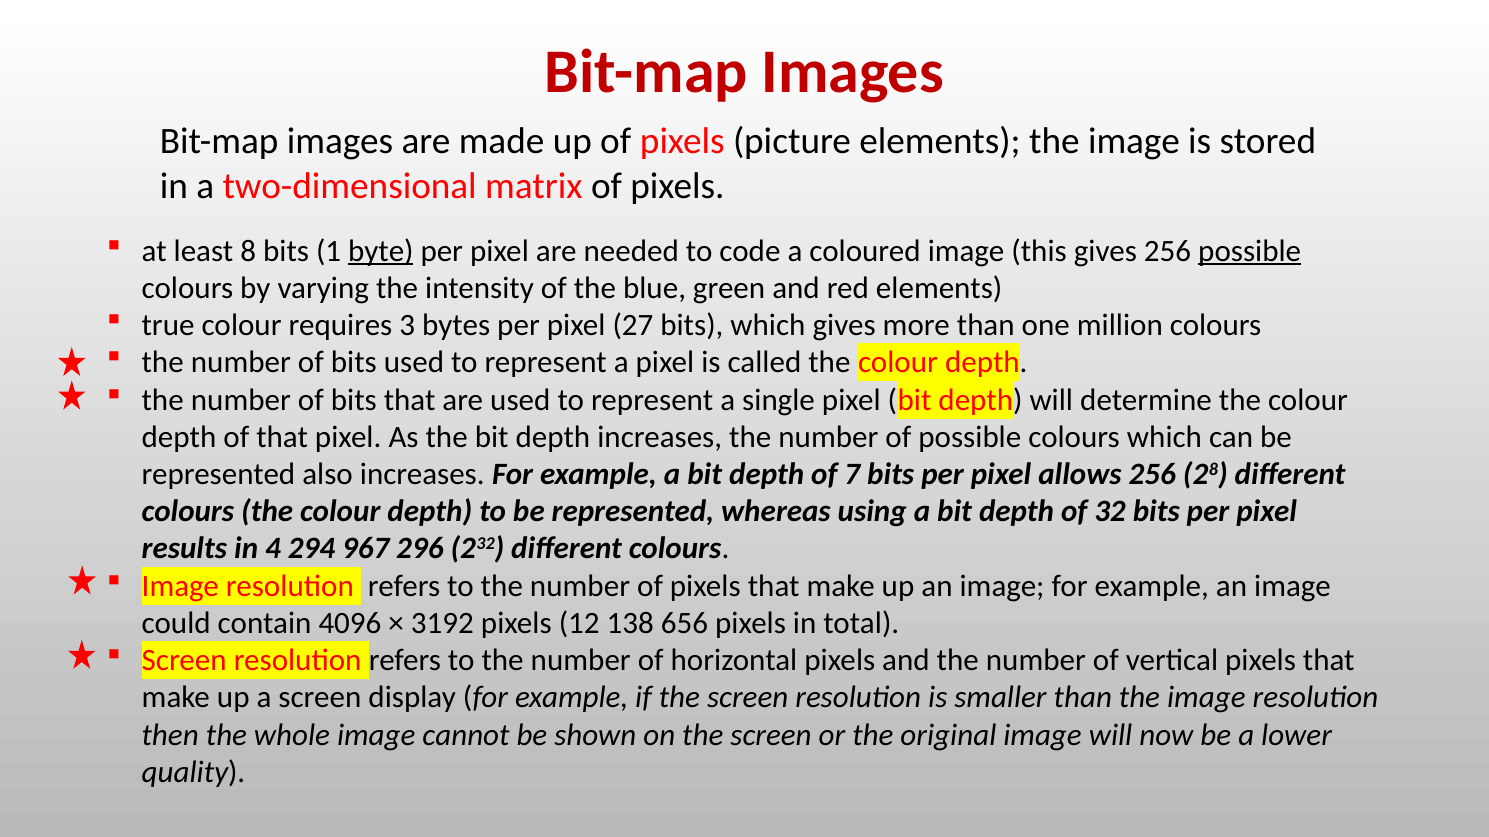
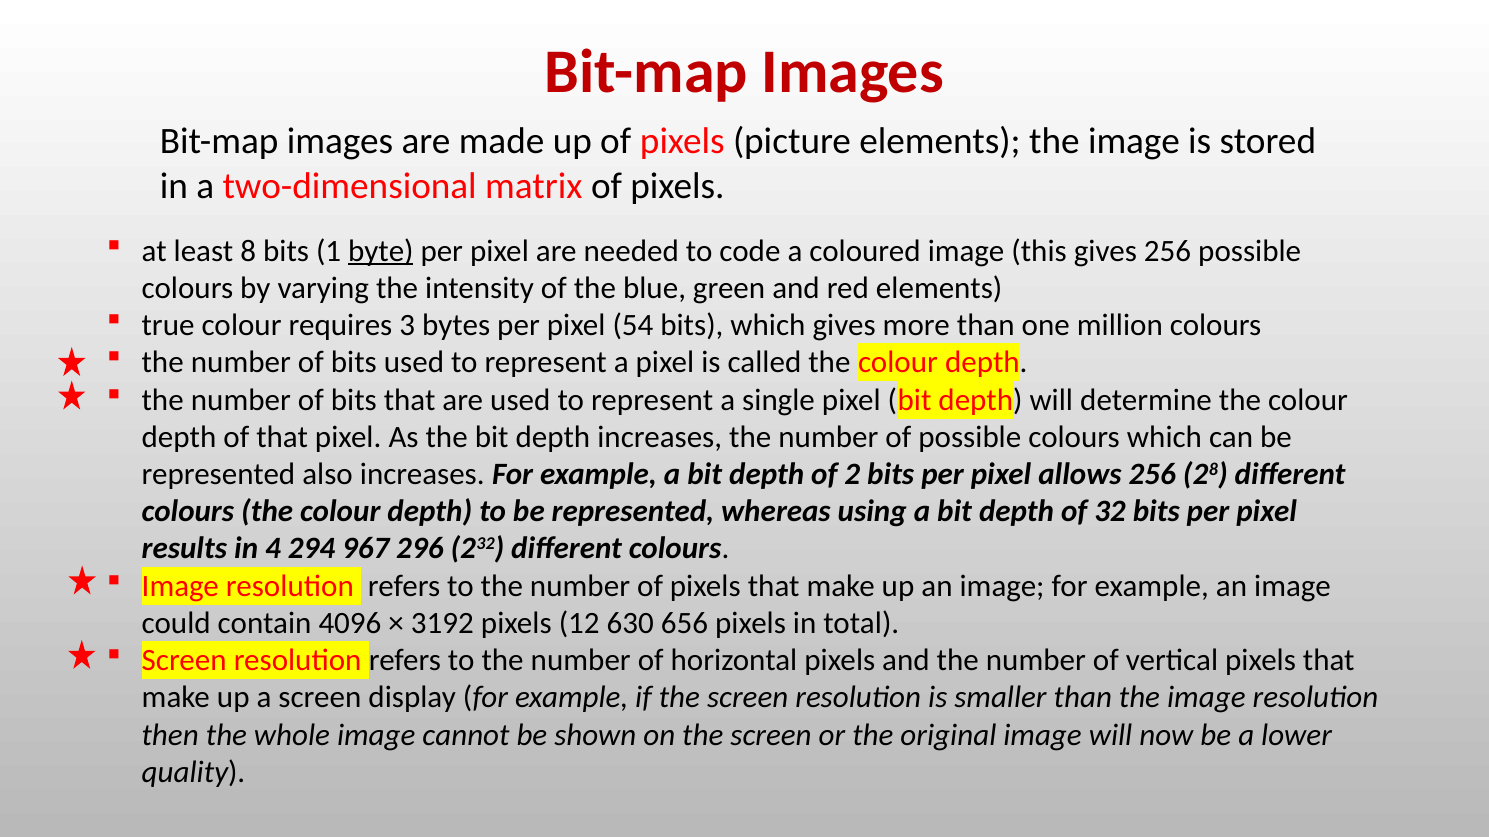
possible at (1250, 251) underline: present -> none
27: 27 -> 54
7: 7 -> 2
138: 138 -> 630
